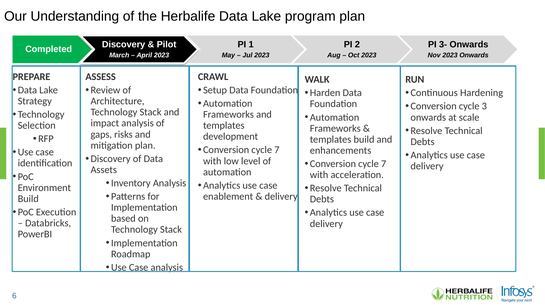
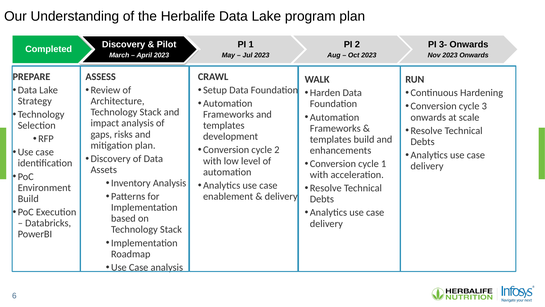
7 at (277, 150): 7 -> 2
7 at (384, 164): 7 -> 1
